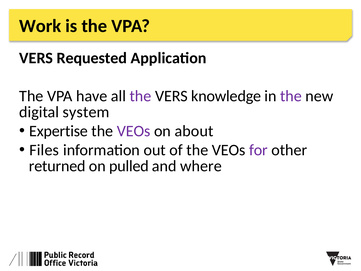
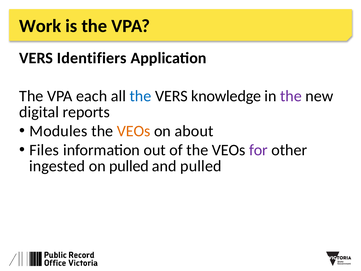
Requested: Requested -> Identifiers
have: have -> each
the at (141, 96) colour: purple -> blue
system: system -> reports
Expertise: Expertise -> Modules
VEOs at (134, 131) colour: purple -> orange
returned: returned -> ingested
and where: where -> pulled
